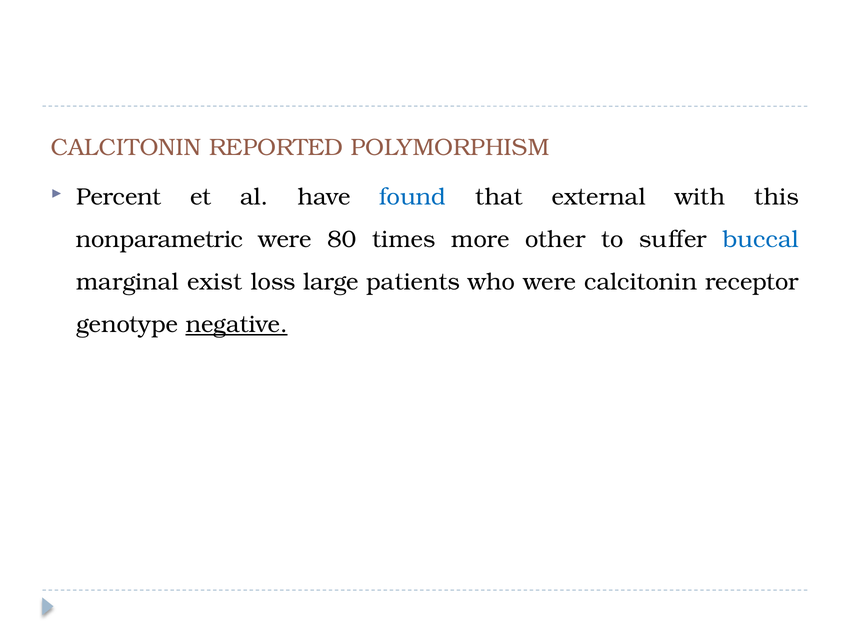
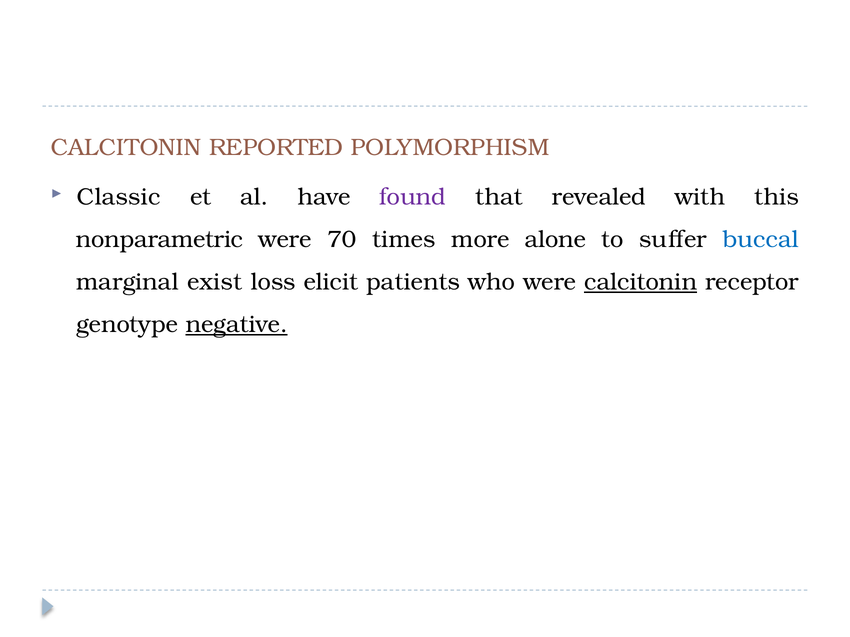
Percent: Percent -> Classic
found colour: blue -> purple
external: external -> revealed
80: 80 -> 70
other: other -> alone
large: large -> elicit
calcitonin at (641, 282) underline: none -> present
